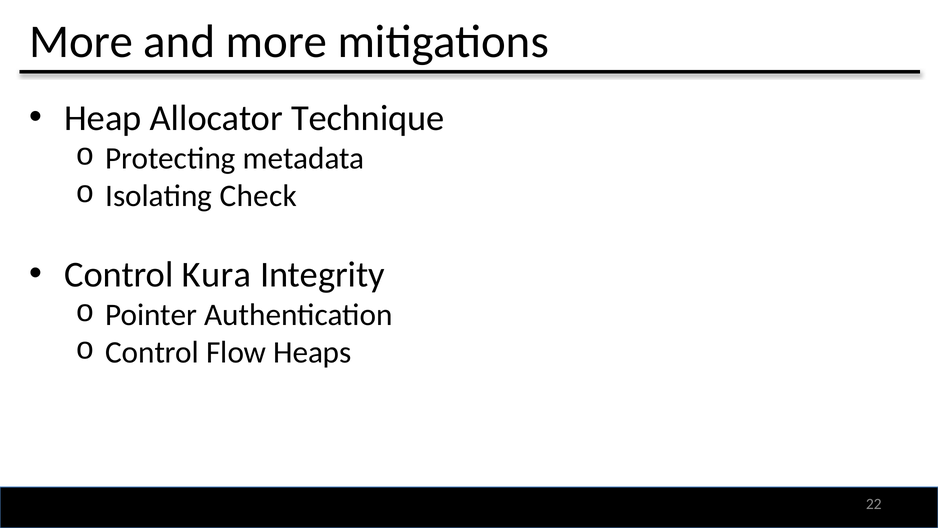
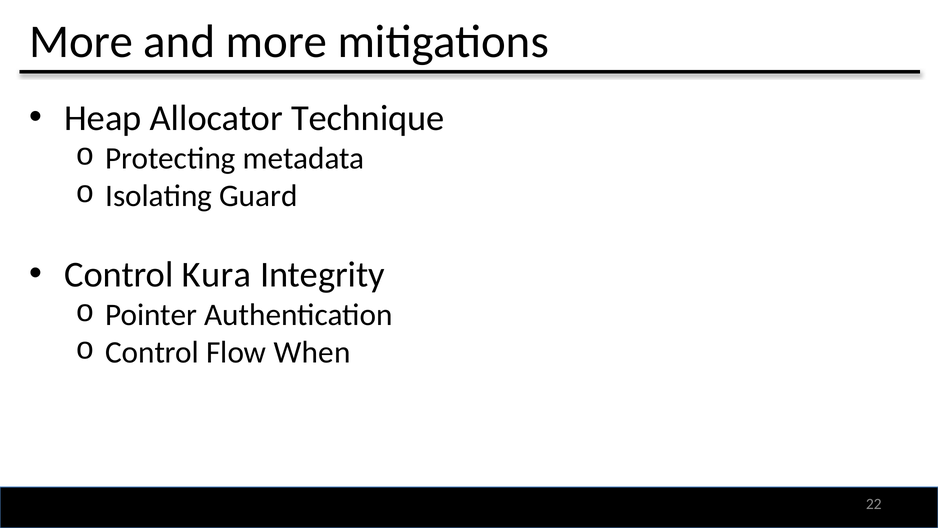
Check: Check -> Guard
Heaps: Heaps -> When
